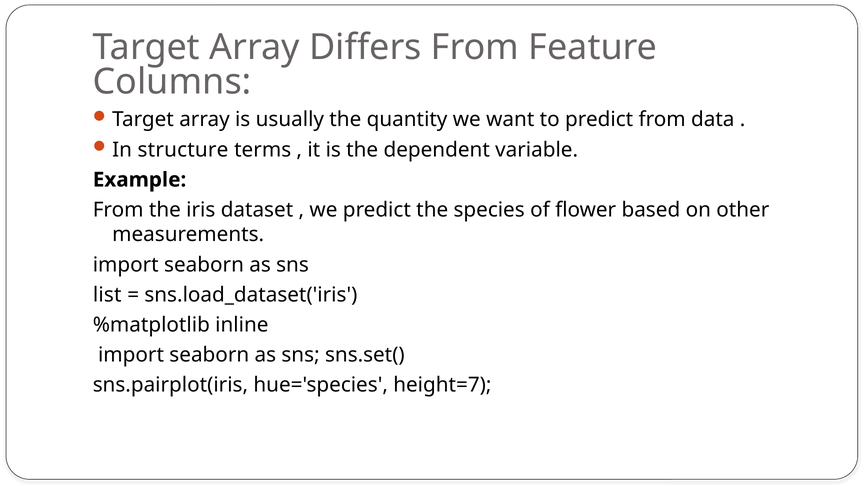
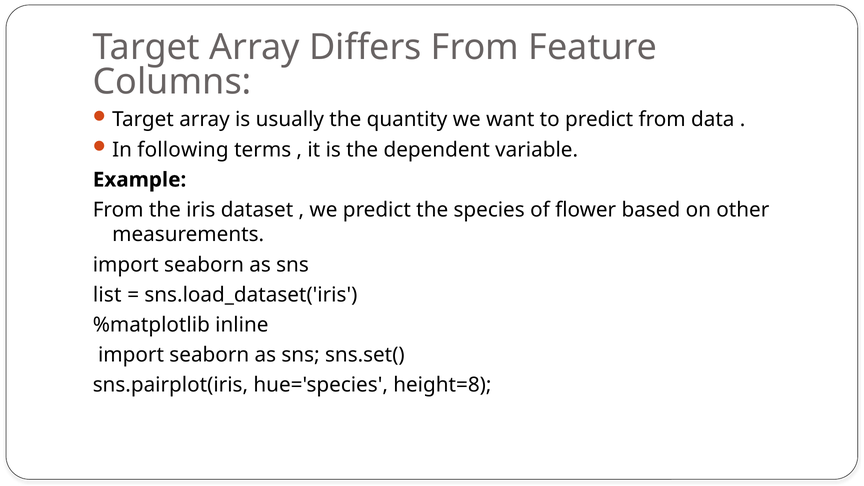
structure: structure -> following
height=7: height=7 -> height=8
